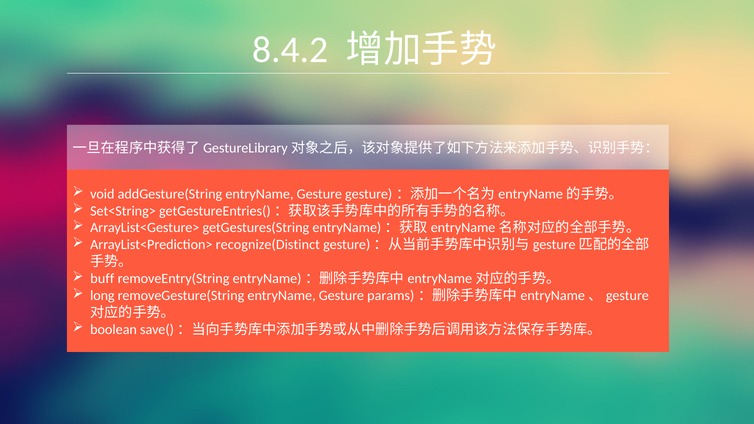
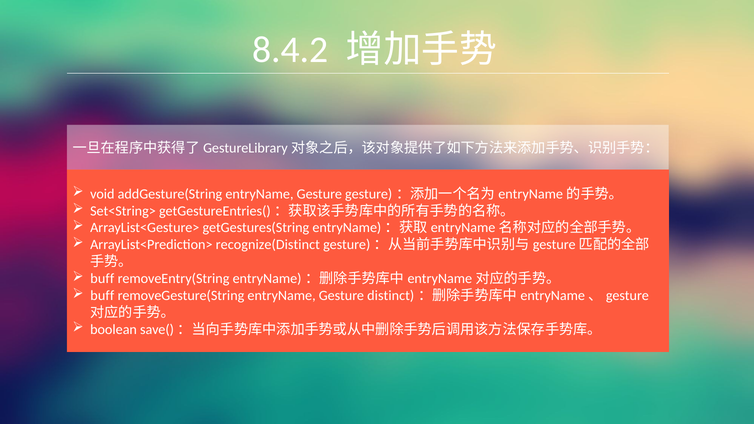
long at (102, 296): long -> buff
params: params -> distinct
